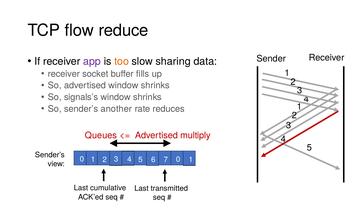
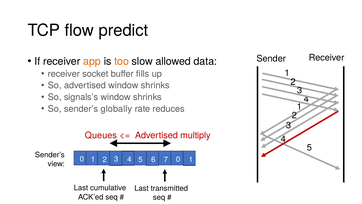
reduce: reduce -> predict
app colour: purple -> orange
sharing: sharing -> allowed
another: another -> globally
